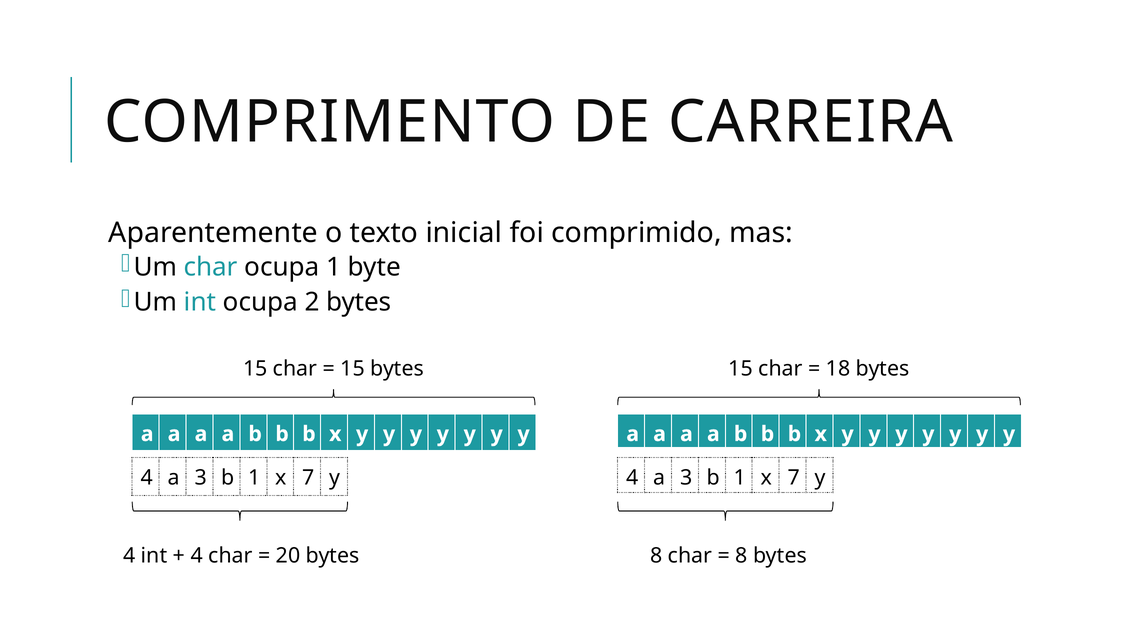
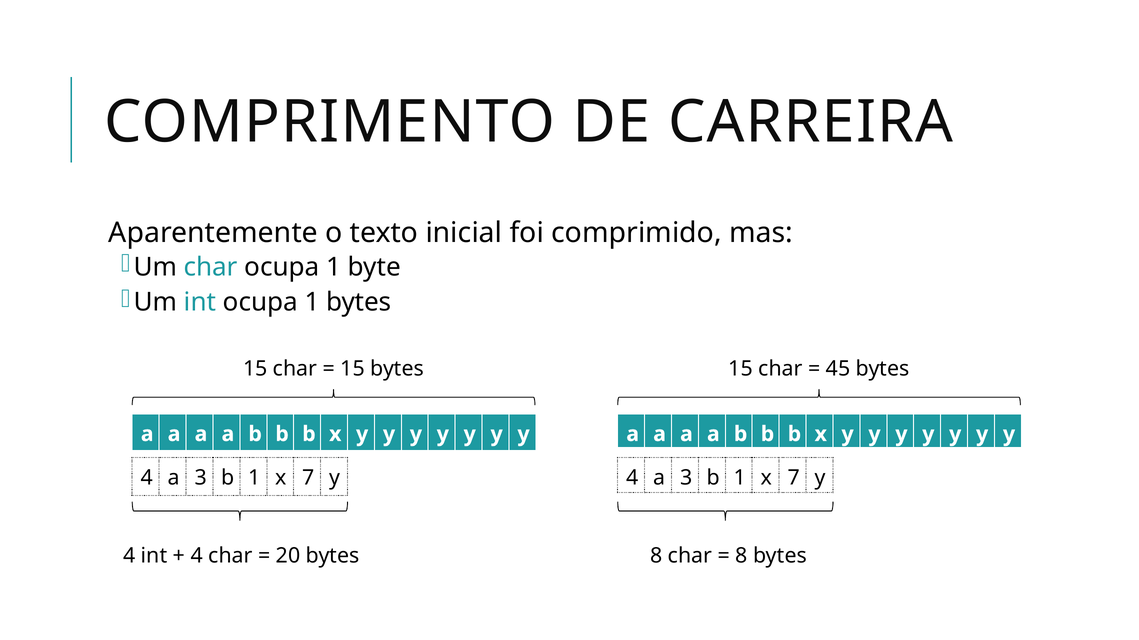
int ocupa 2: 2 -> 1
18: 18 -> 45
